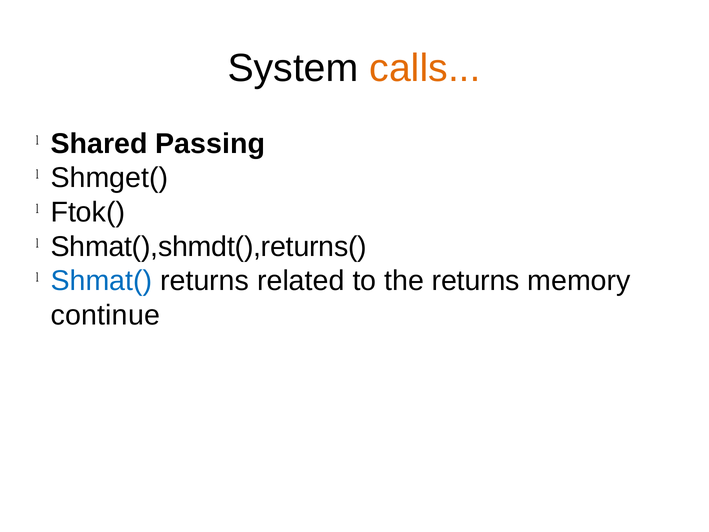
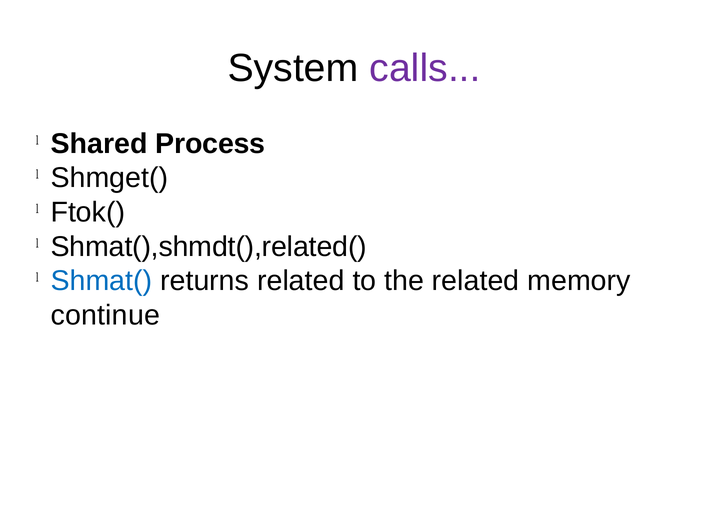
calls colour: orange -> purple
Passing: Passing -> Process
Shmat(),shmdt(),returns(: Shmat(),shmdt(),returns( -> Shmat(),shmdt(),related(
the returns: returns -> related
